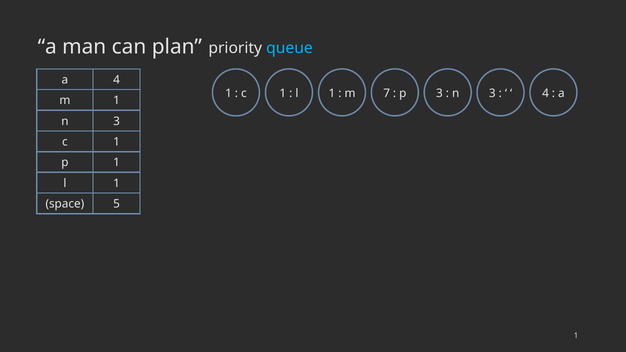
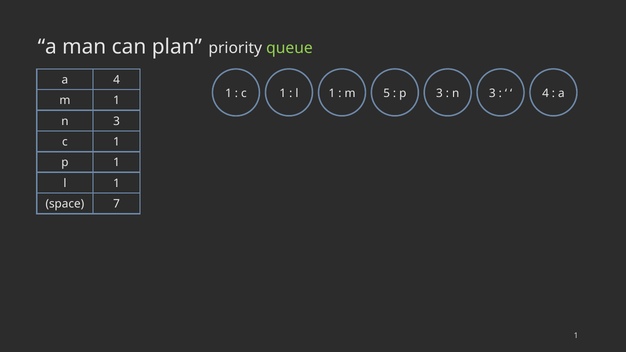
queue colour: light blue -> light green
7: 7 -> 5
5: 5 -> 7
